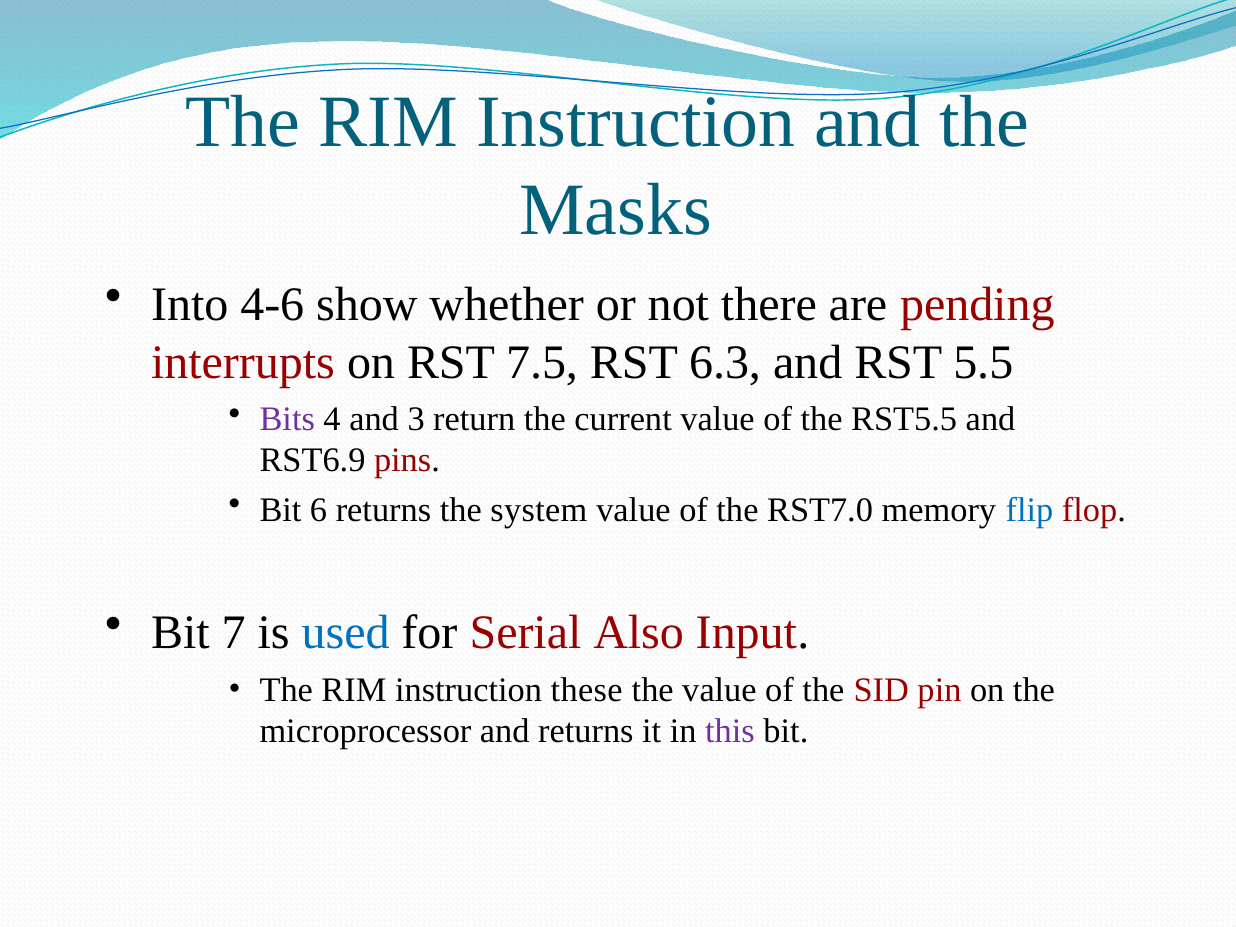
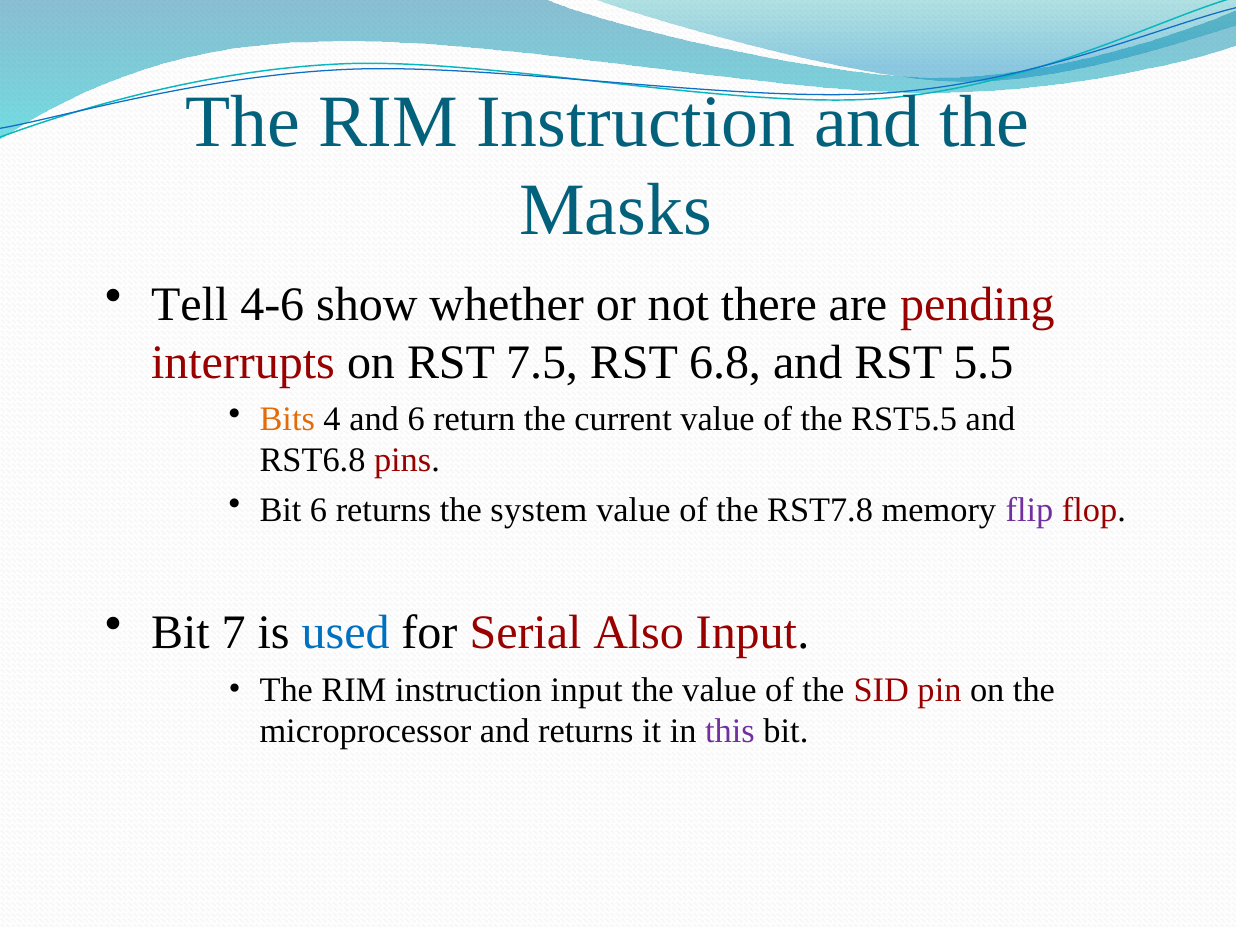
Into: Into -> Tell
6.3: 6.3 -> 6.8
Bits colour: purple -> orange
and 3: 3 -> 6
RST6.9: RST6.9 -> RST6.8
RST7.0: RST7.0 -> RST7.8
flip colour: blue -> purple
instruction these: these -> input
